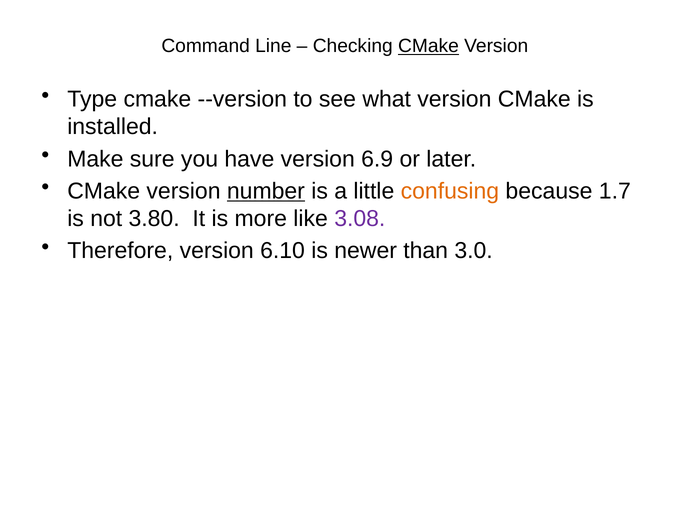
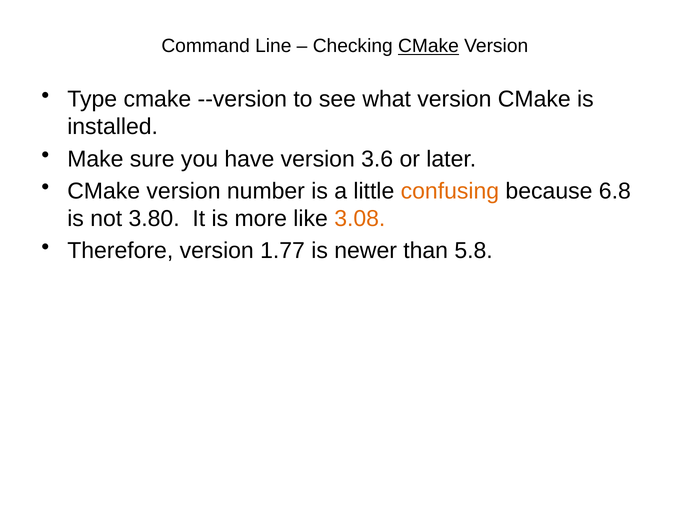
6.9: 6.9 -> 3.6
number underline: present -> none
1.7: 1.7 -> 6.8
3.08 colour: purple -> orange
6.10: 6.10 -> 1.77
3.0: 3.0 -> 5.8
